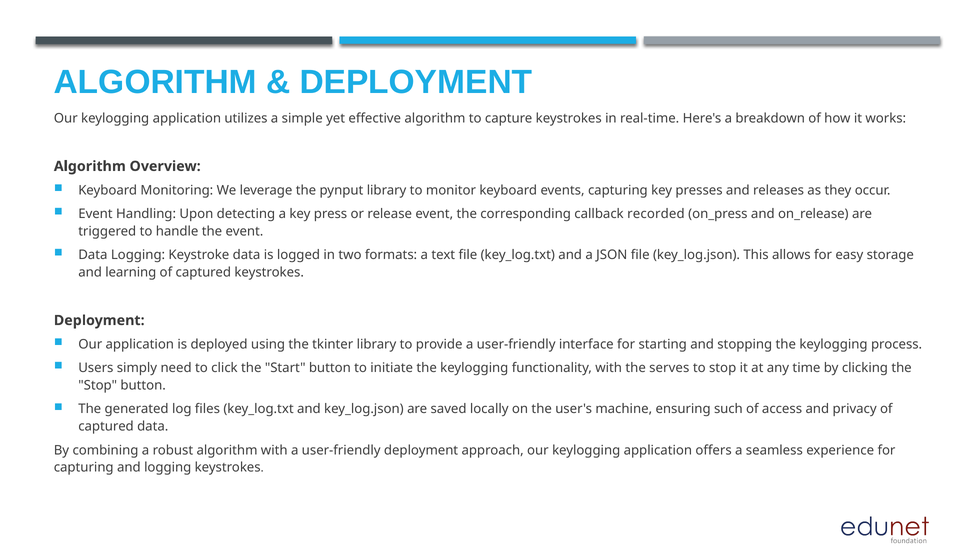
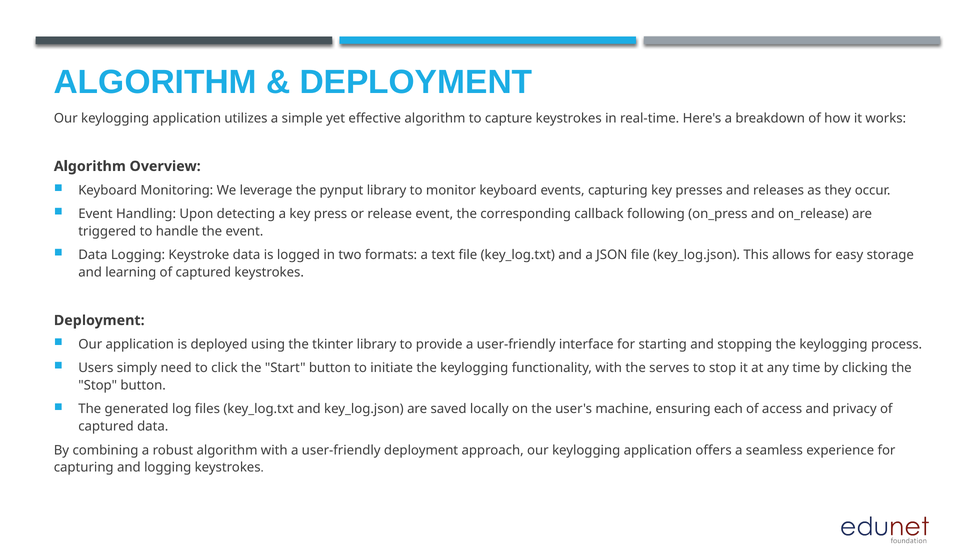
recorded: recorded -> following
such: such -> each
